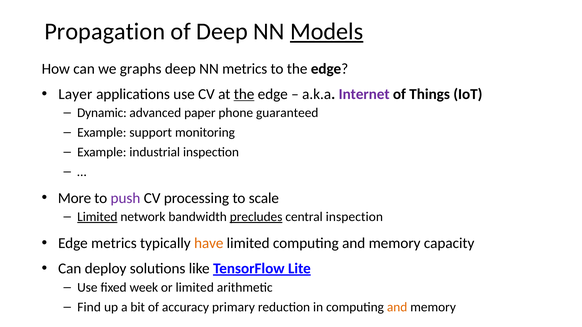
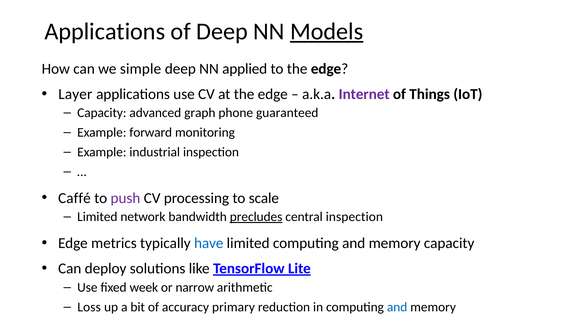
Propagation at (105, 31): Propagation -> Applications
graphs: graphs -> simple
NN metrics: metrics -> applied
the at (244, 94) underline: present -> none
Dynamic at (102, 113): Dynamic -> Capacity
paper: paper -> graph
support: support -> forward
More: More -> Caffé
Limited at (97, 217) underline: present -> none
have colour: orange -> blue
or limited: limited -> narrow
Find: Find -> Loss
and at (397, 308) colour: orange -> blue
